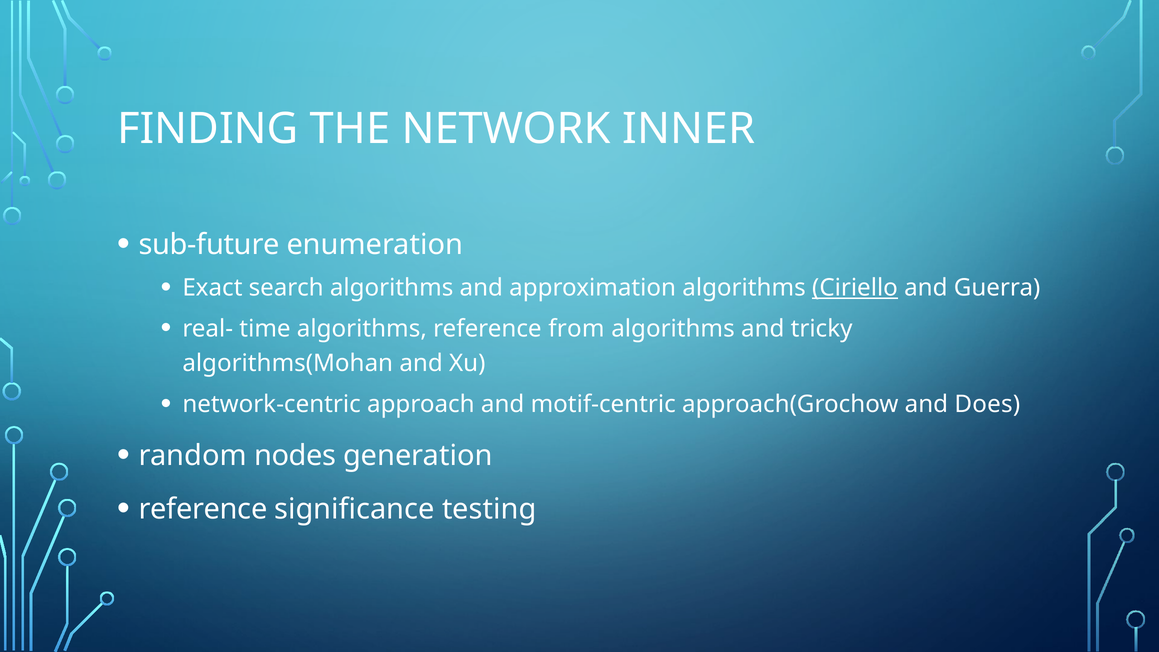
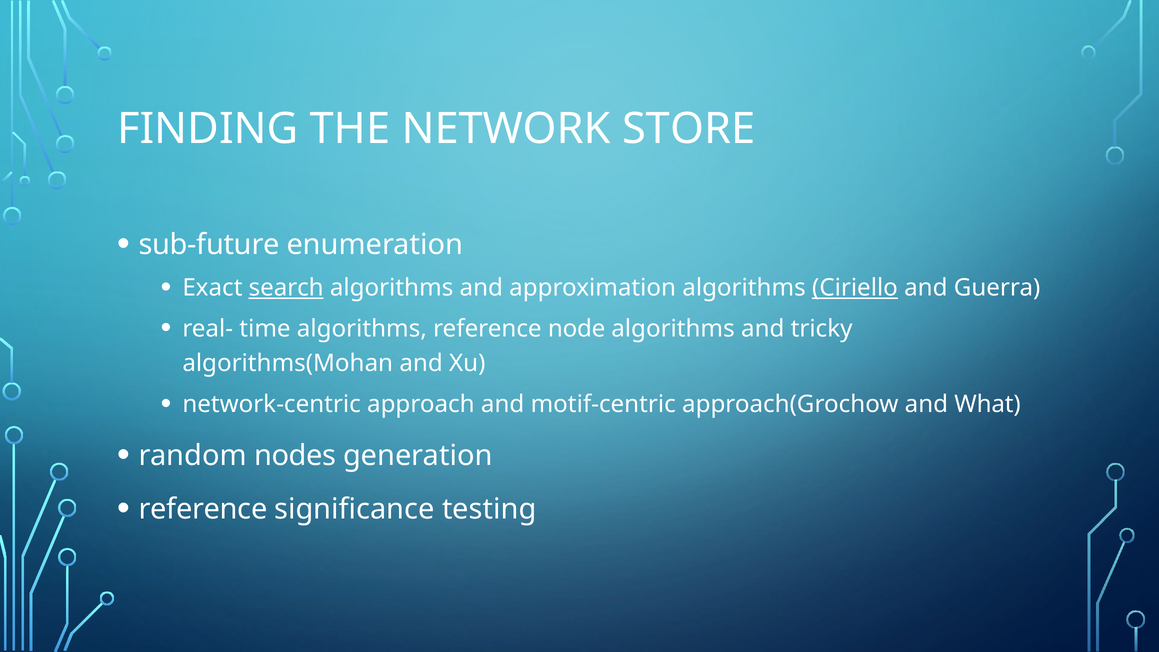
INNER: INNER -> STORE
search underline: none -> present
from: from -> node
Does: Does -> What
